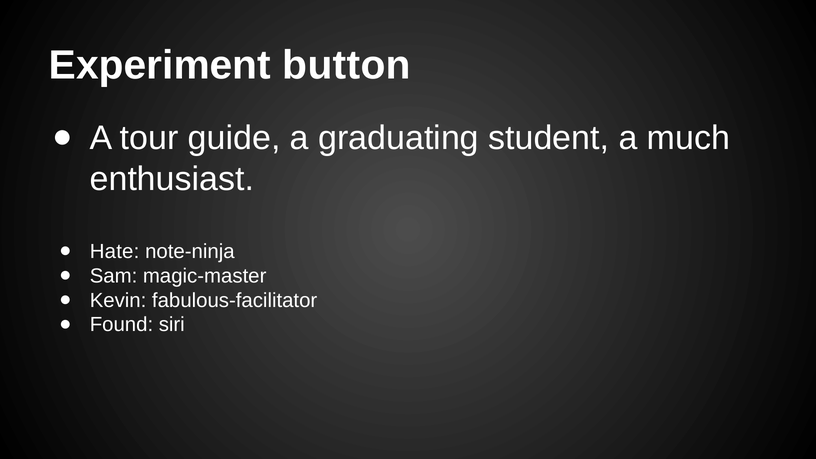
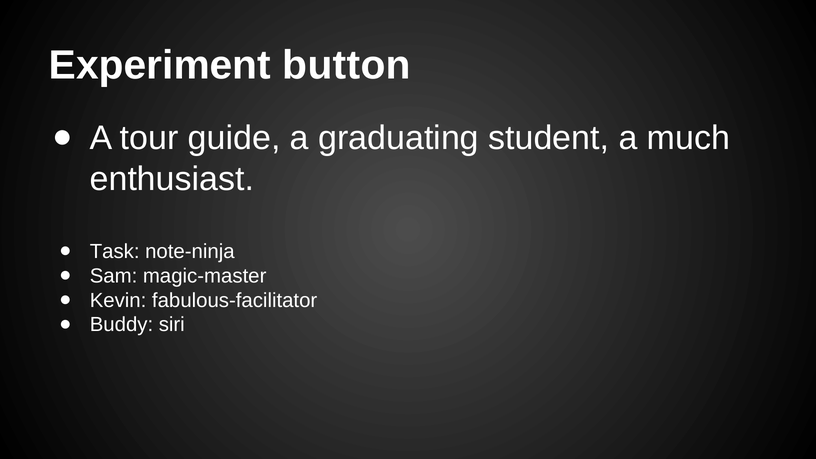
Hate: Hate -> Task
Found: Found -> Buddy
